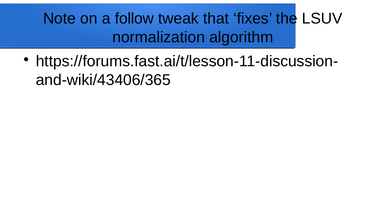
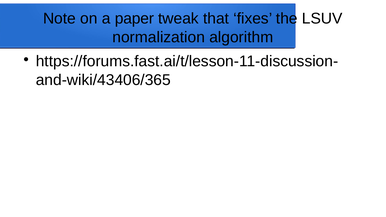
follow: follow -> paper
